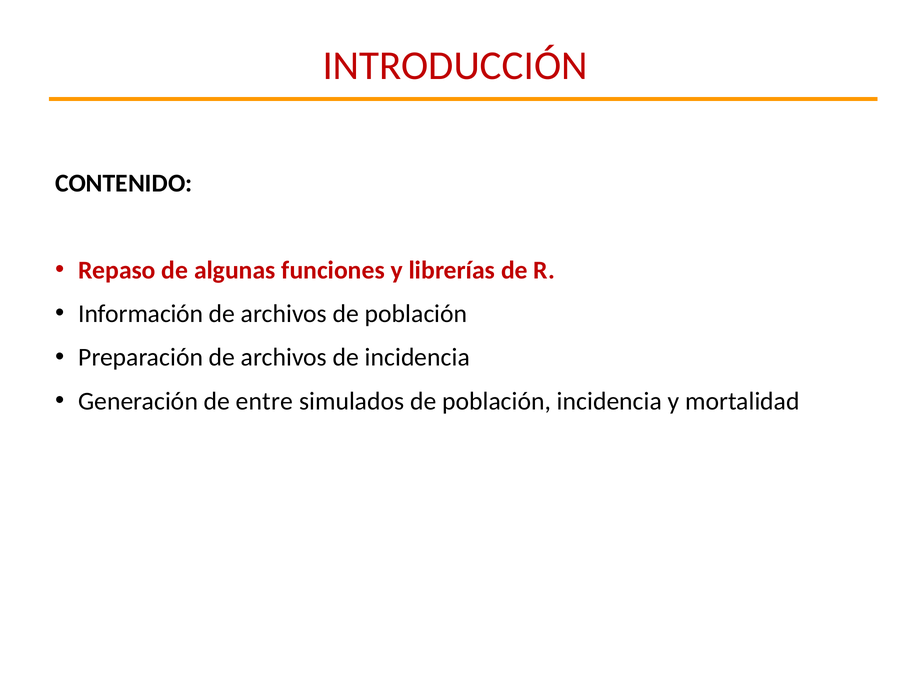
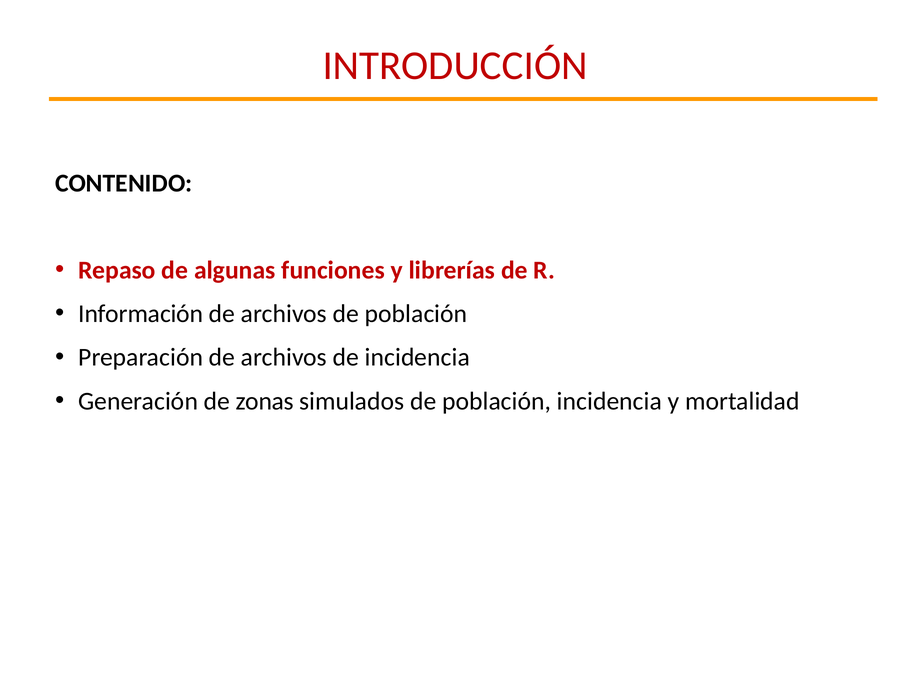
entre: entre -> zonas
